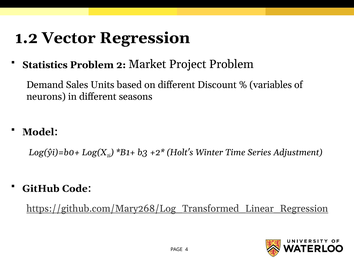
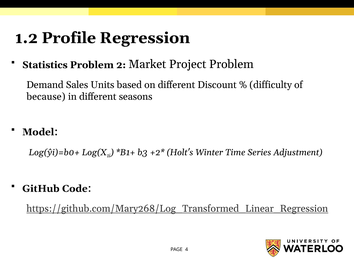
Vector: Vector -> Profile
variables: variables -> difficulty
neurons: neurons -> because
